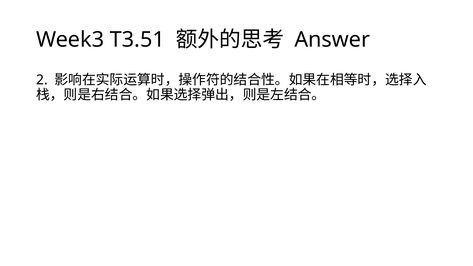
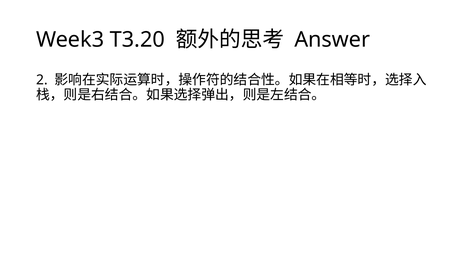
T3.51: T3.51 -> T3.20
